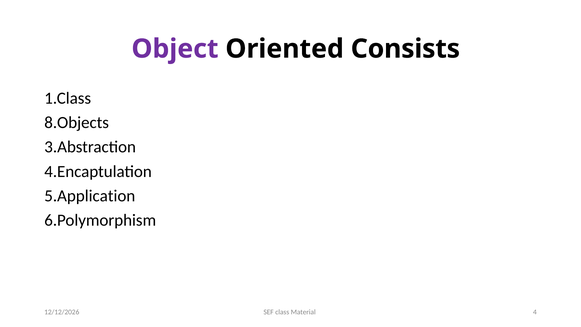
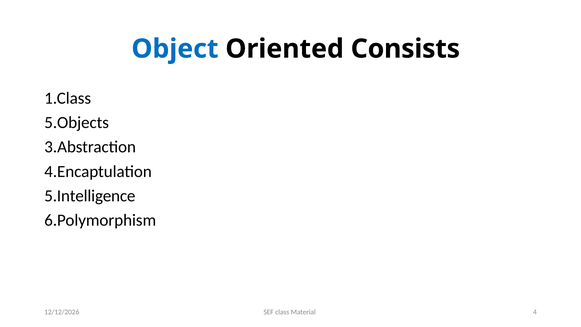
Object colour: purple -> blue
8.Objects: 8.Objects -> 5.Objects
5.Application: 5.Application -> 5.Intelligence
